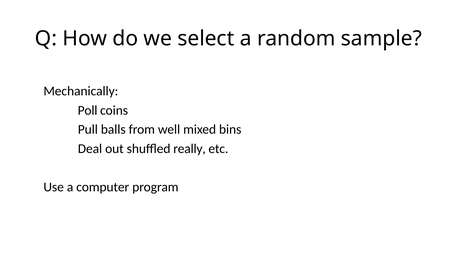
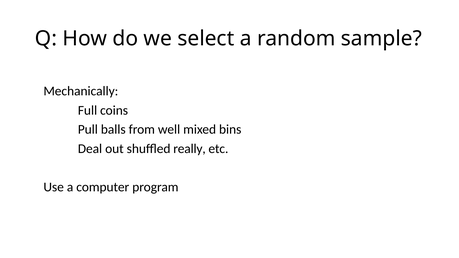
Poll: Poll -> Full
